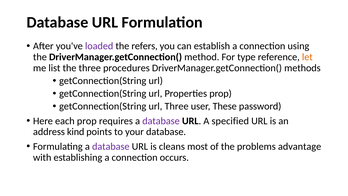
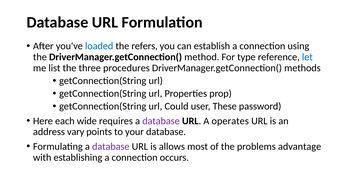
loaded colour: purple -> blue
let colour: orange -> blue
url Three: Three -> Could
each prop: prop -> wide
specified: specified -> operates
kind: kind -> vary
cleans: cleans -> allows
